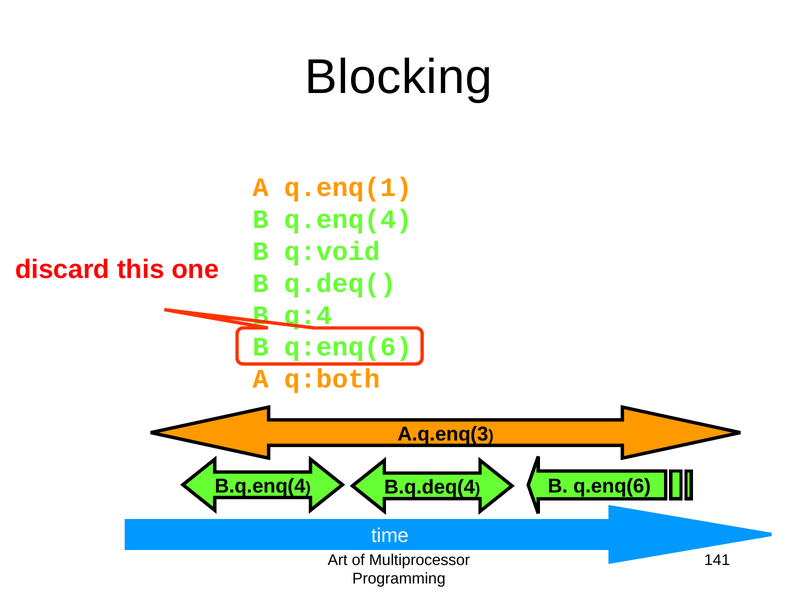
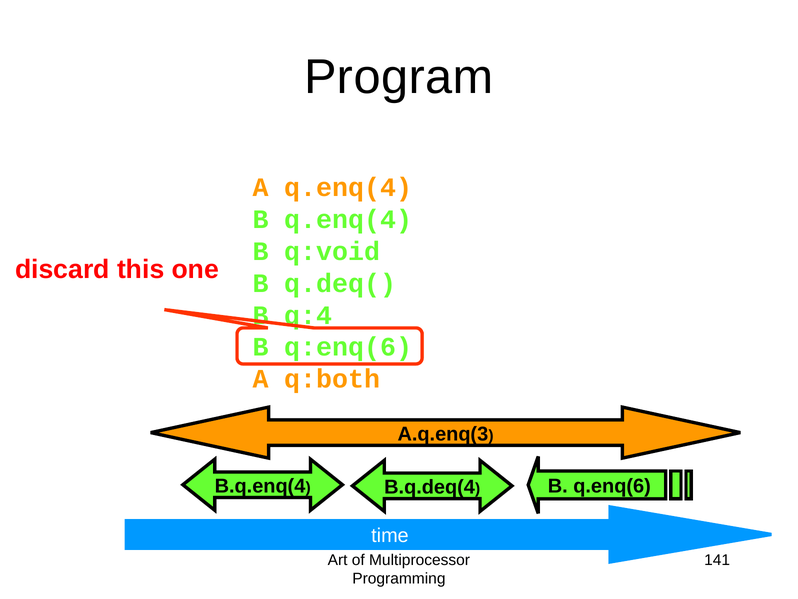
Blocking: Blocking -> Program
A q.enq(1: q.enq(1 -> q.enq(4
